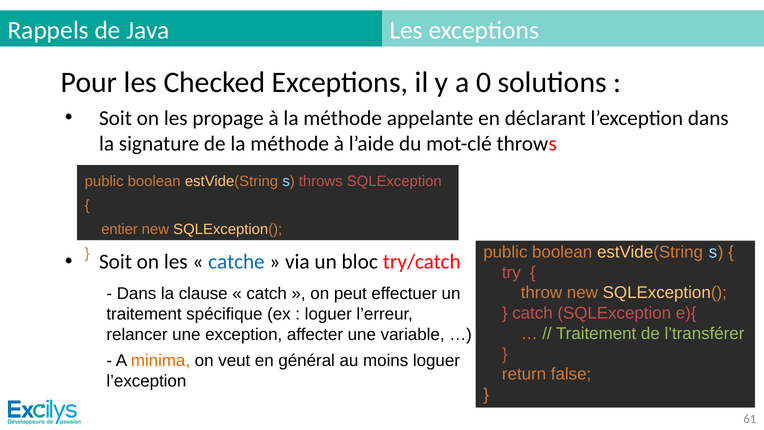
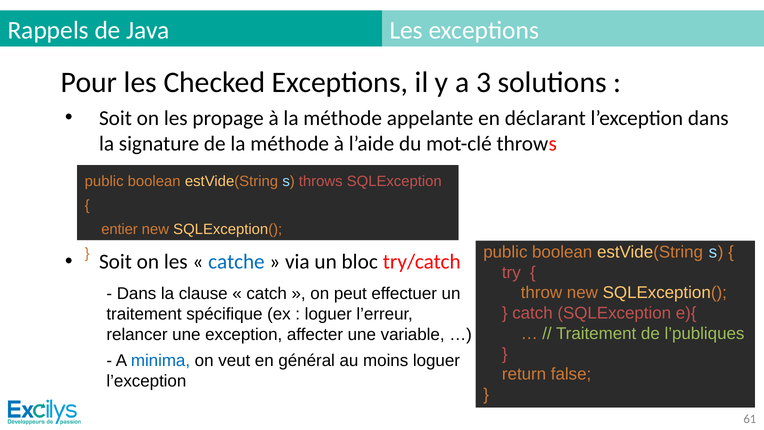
0: 0 -> 3
l’transférer: l’transférer -> l’publiques
minima colour: orange -> blue
